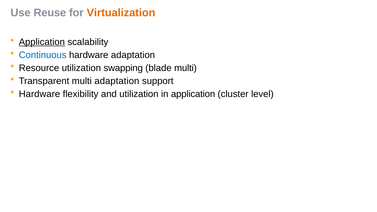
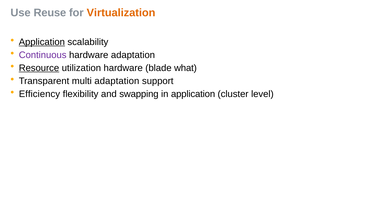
Continuous colour: blue -> purple
Resource underline: none -> present
utilization swapping: swapping -> hardware
blade multi: multi -> what
Hardware at (39, 94): Hardware -> Efficiency
and utilization: utilization -> swapping
